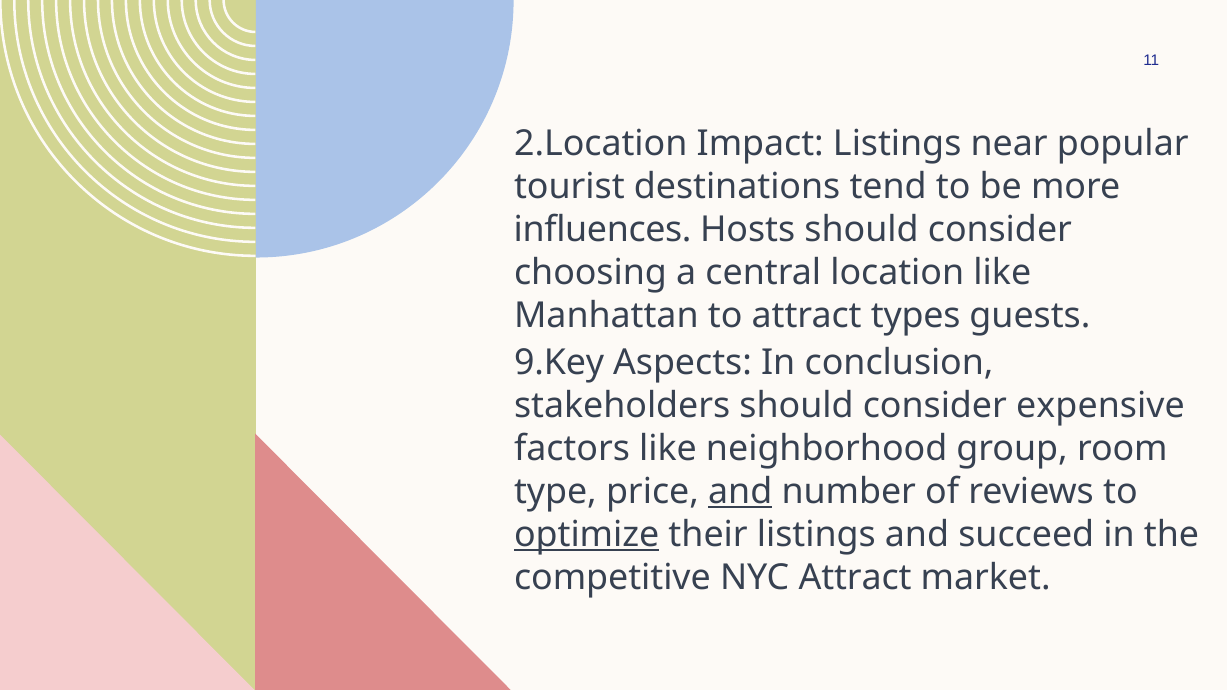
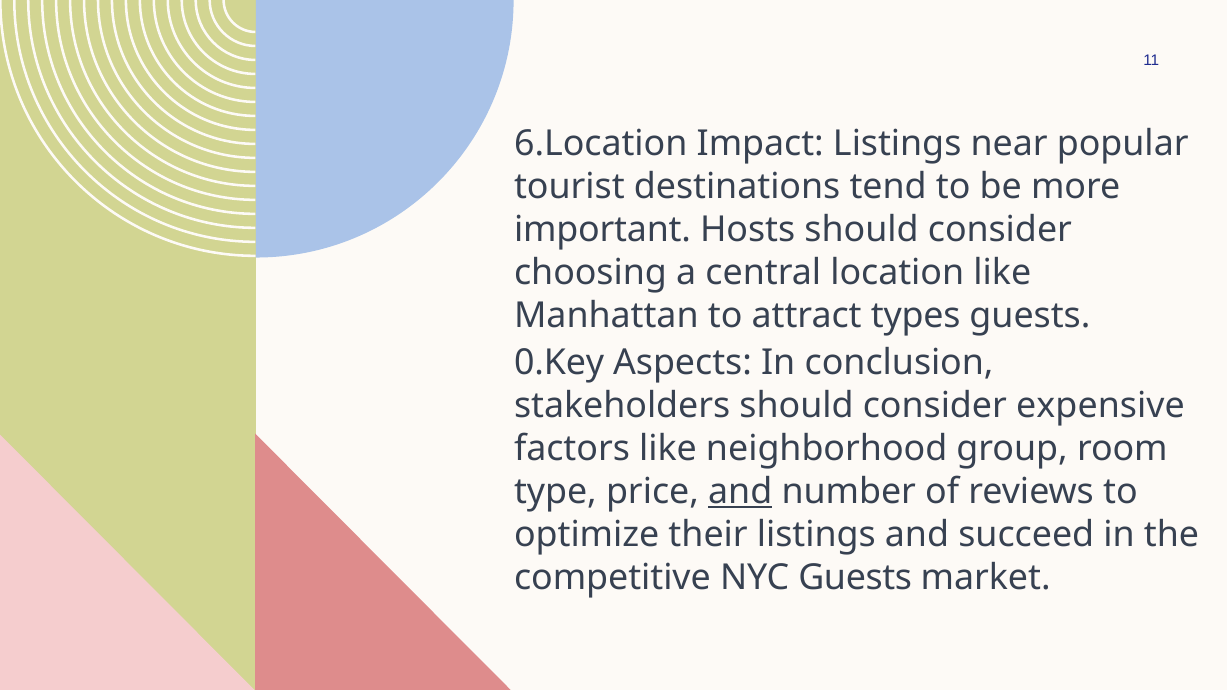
2.Location: 2.Location -> 6.Location
influences: influences -> important
9.Key: 9.Key -> 0.Key
optimize underline: present -> none
NYC Attract: Attract -> Guests
